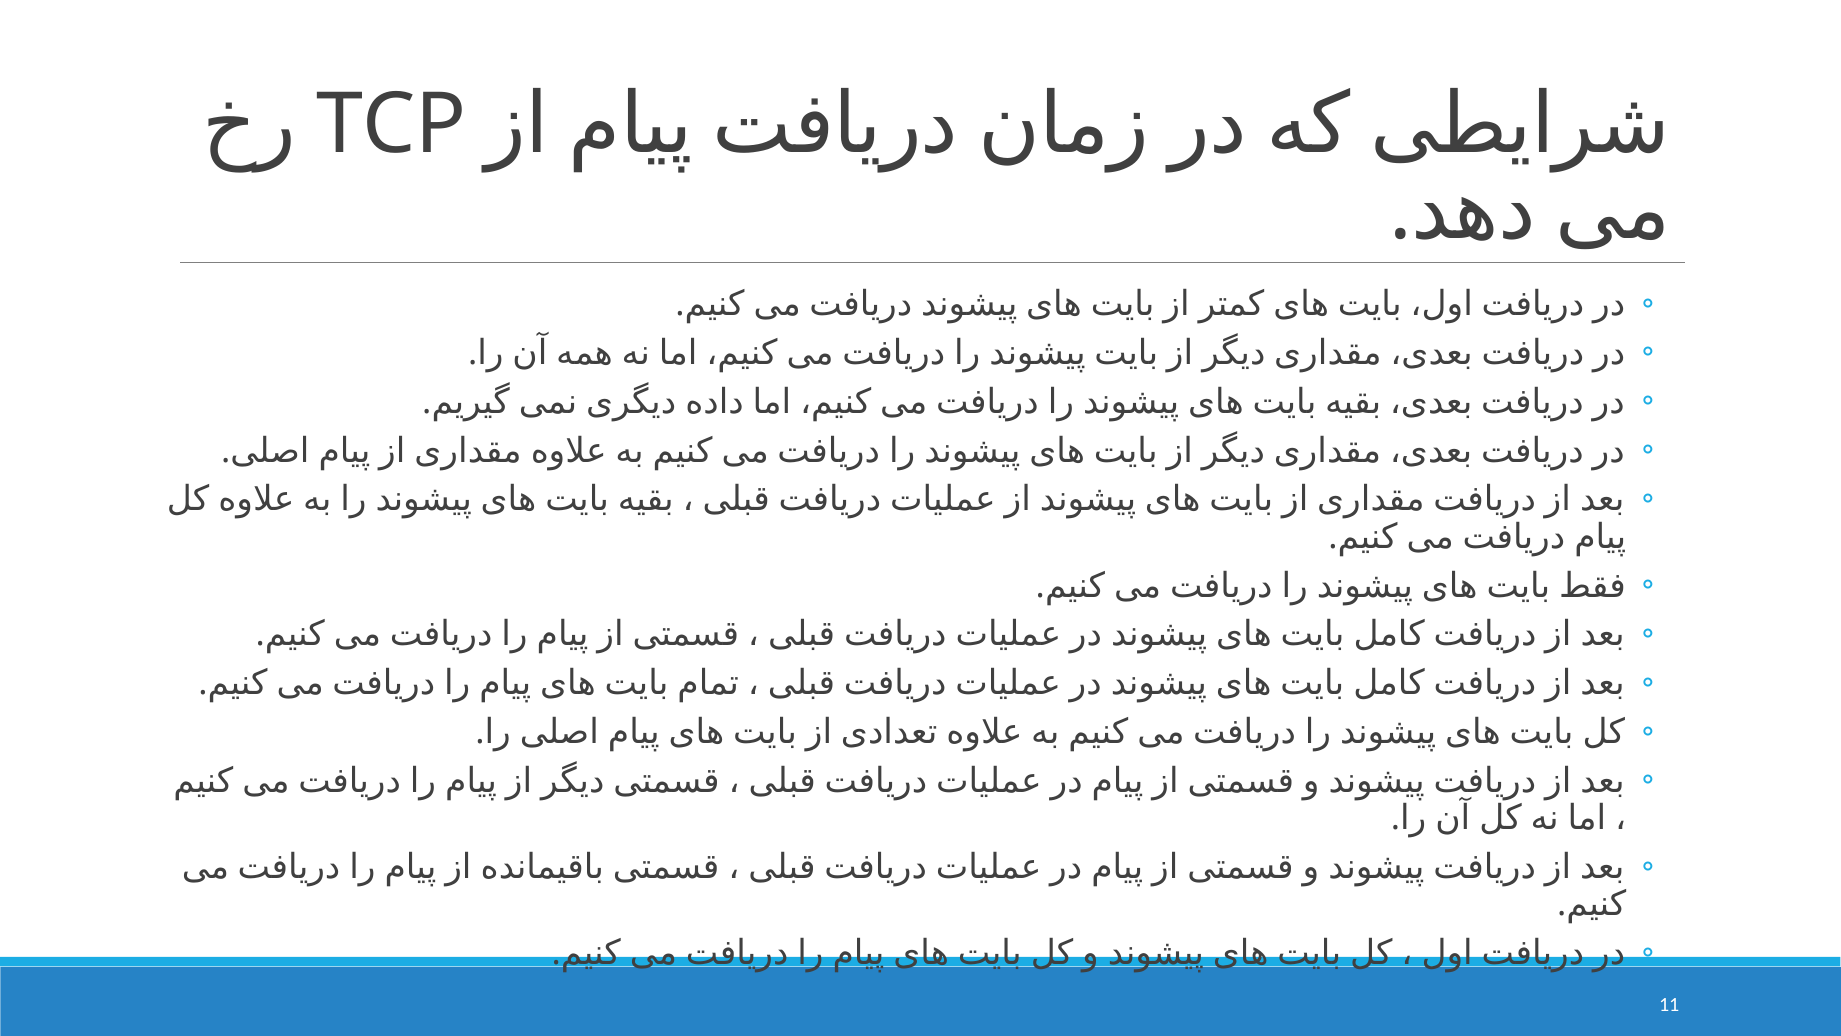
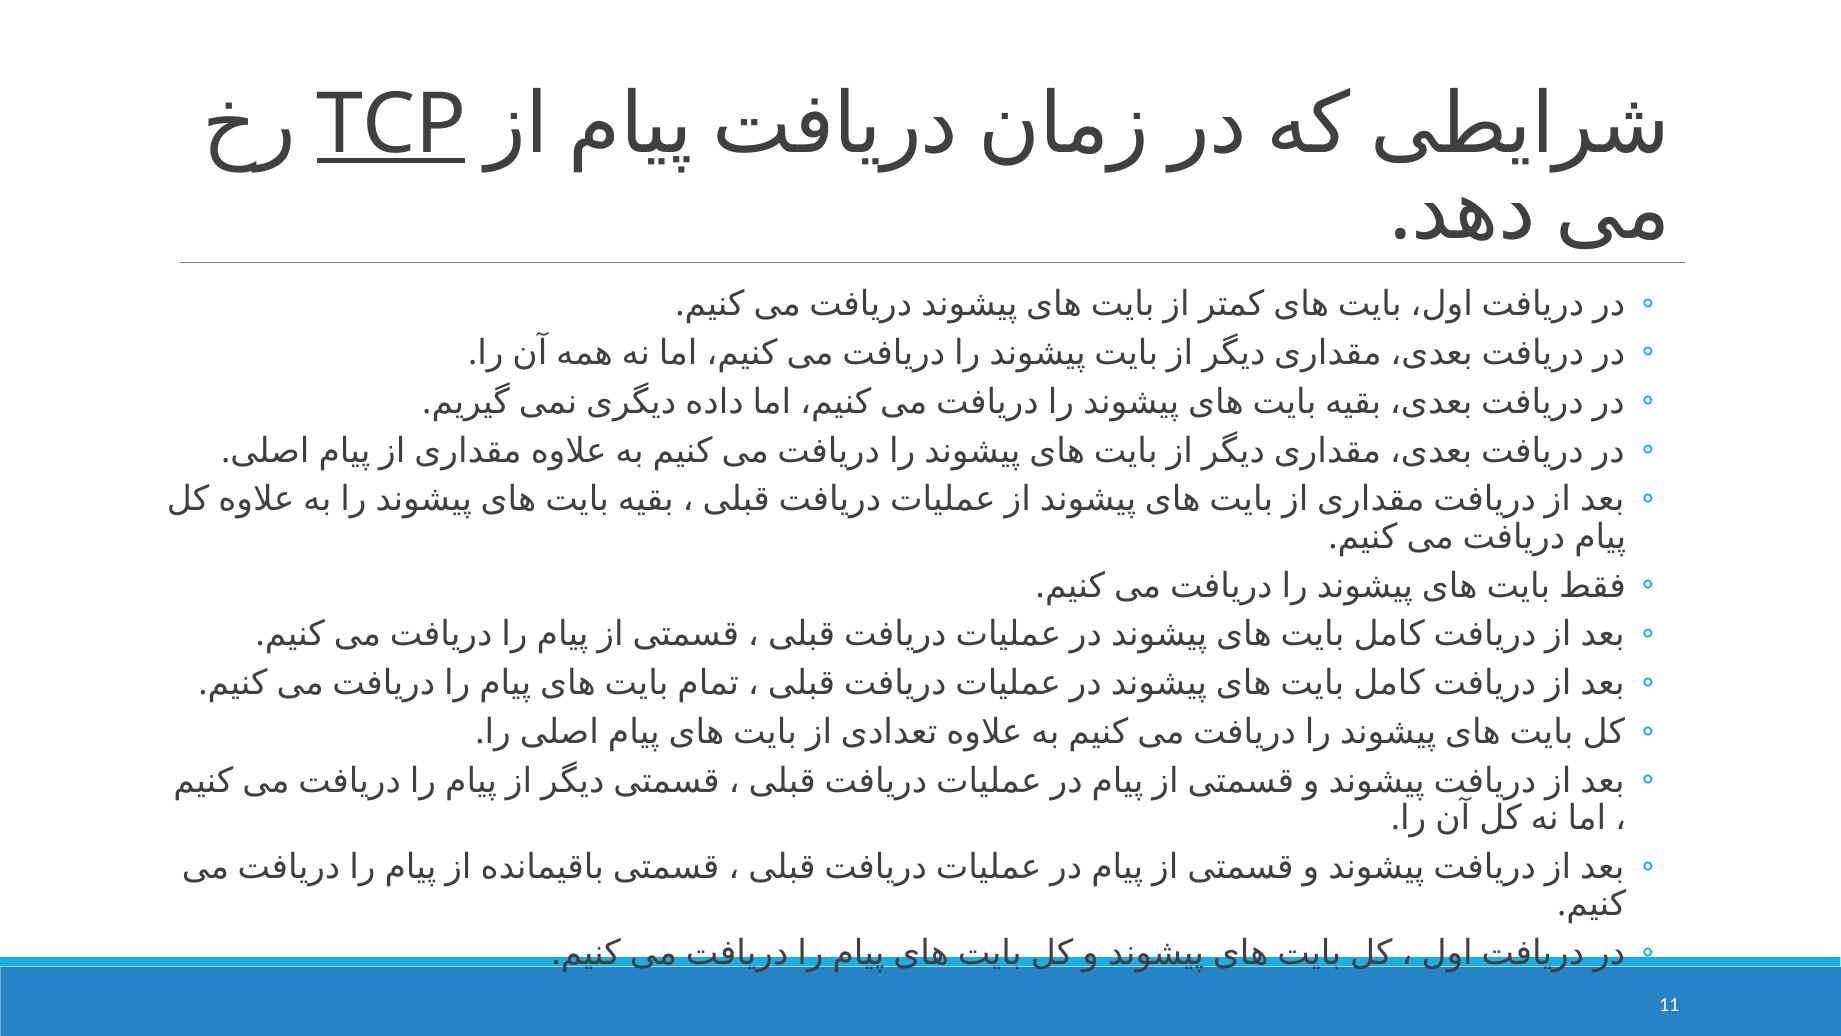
TCP underline: none -> present
